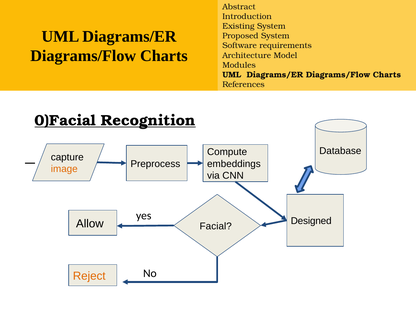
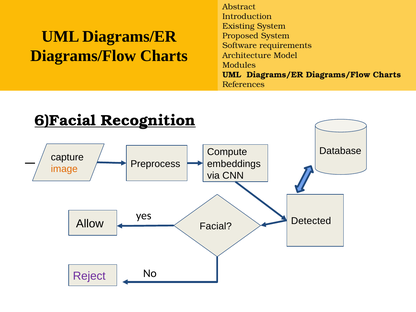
0)Facial: 0)Facial -> 6)Facial
Designed: Designed -> Detected
Reject colour: orange -> purple
